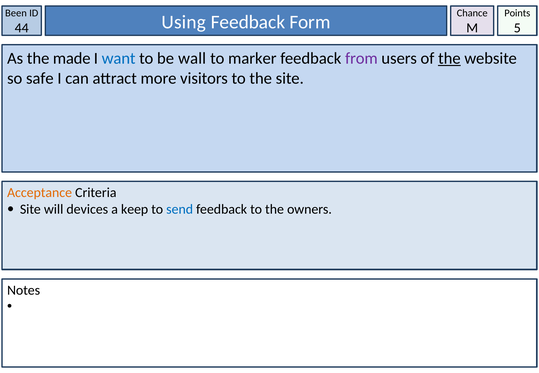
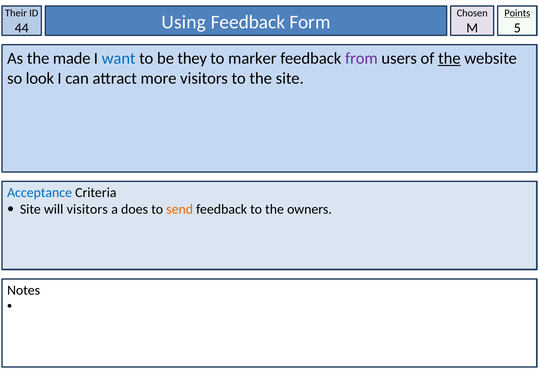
Been: Been -> Their
Chance: Chance -> Chosen
Points underline: none -> present
wall: wall -> they
safe: safe -> look
Acceptance colour: orange -> blue
will devices: devices -> visitors
keep: keep -> does
send colour: blue -> orange
